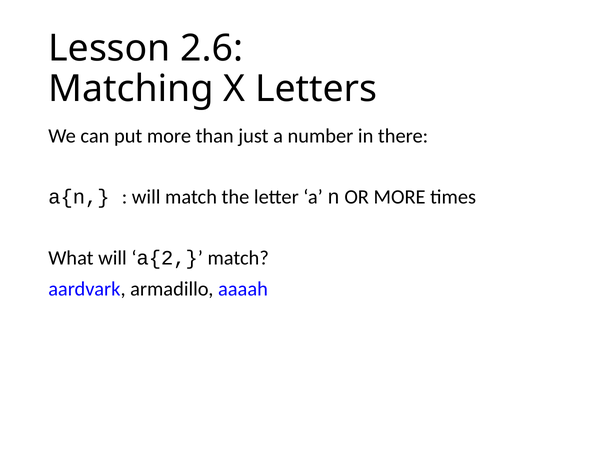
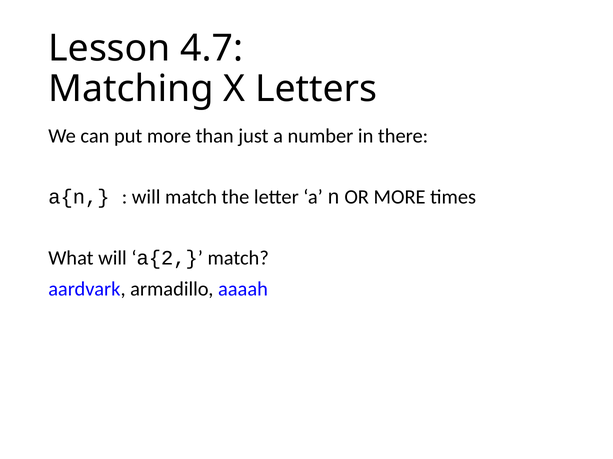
2.6: 2.6 -> 4.7
